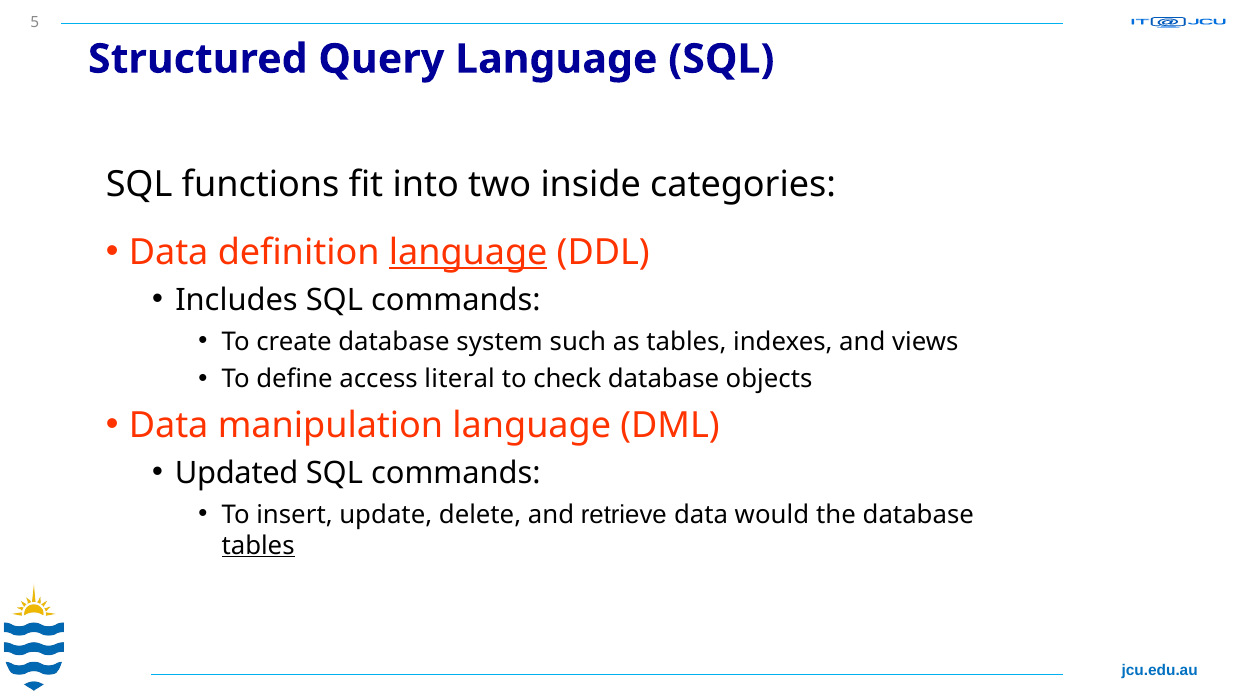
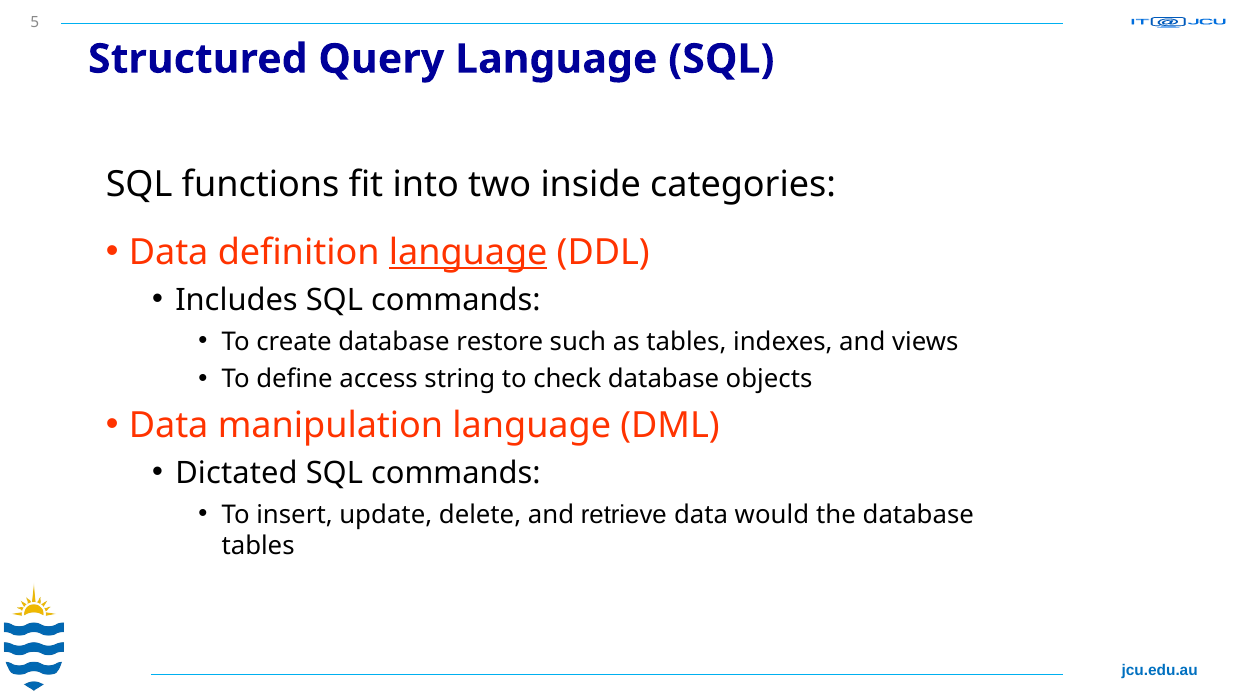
system: system -> restore
literal: literal -> string
Updated: Updated -> Dictated
tables at (258, 545) underline: present -> none
